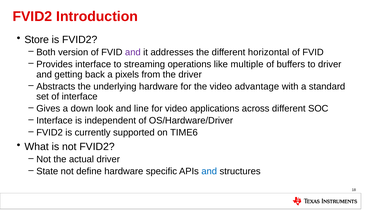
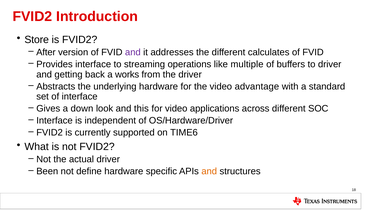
Both: Both -> After
horizontal: horizontal -> calculates
pixels: pixels -> works
line: line -> this
State: State -> Been
and at (209, 171) colour: blue -> orange
